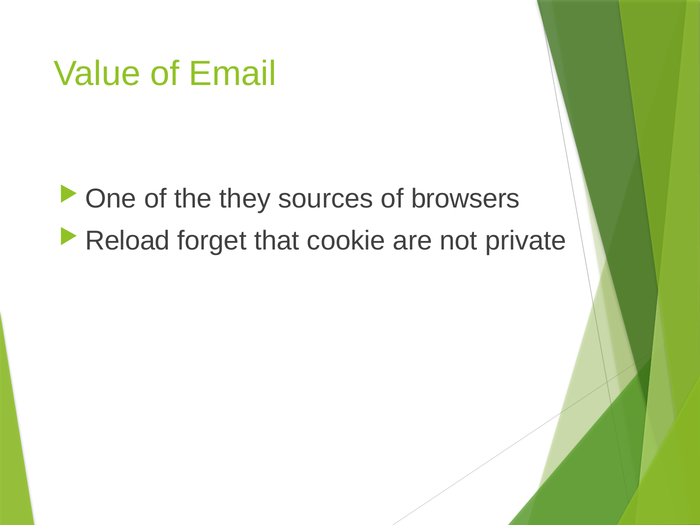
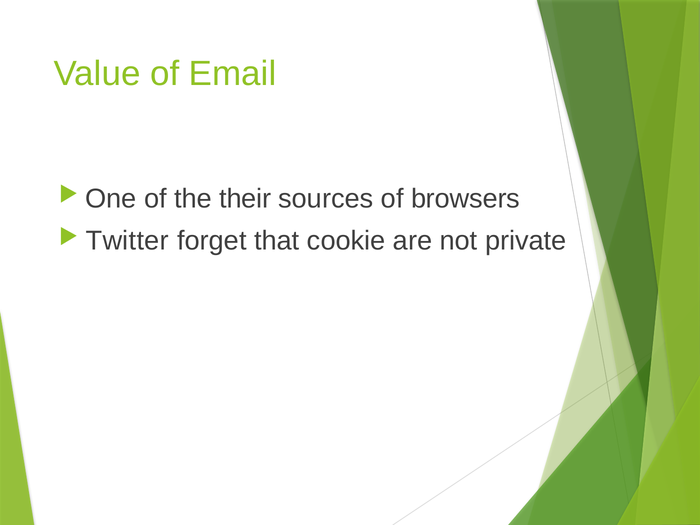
they: they -> their
Reload: Reload -> Twitter
